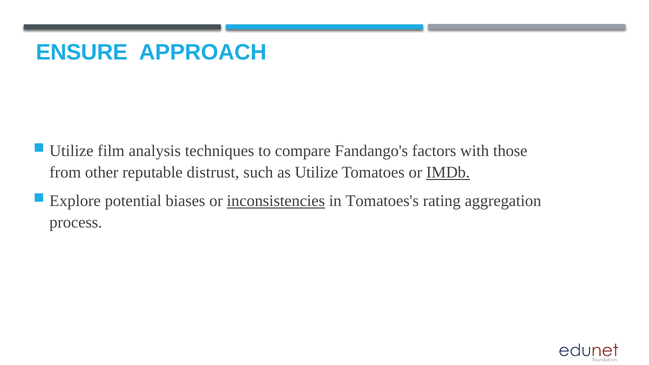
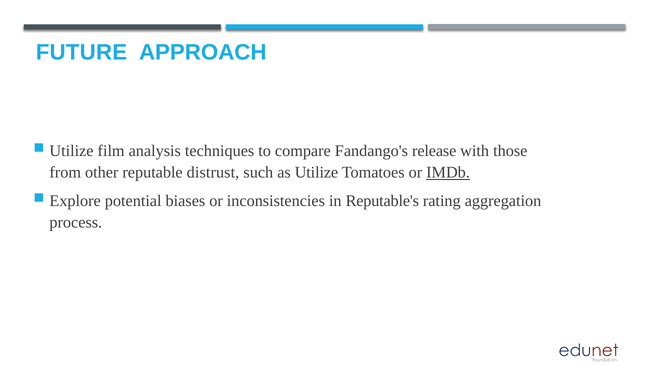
ENSURE: ENSURE -> FUTURE
factors: factors -> release
inconsistencies underline: present -> none
Tomatoes's: Tomatoes's -> Reputable's
